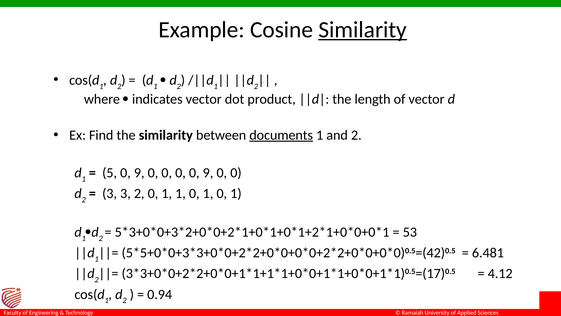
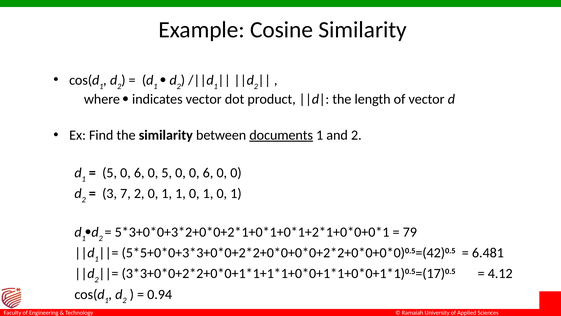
Similarity at (363, 30) underline: present -> none
5 0 9: 9 -> 6
0 at (167, 173): 0 -> 5
0 0 9: 9 -> 6
3 3: 3 -> 7
53: 53 -> 79
